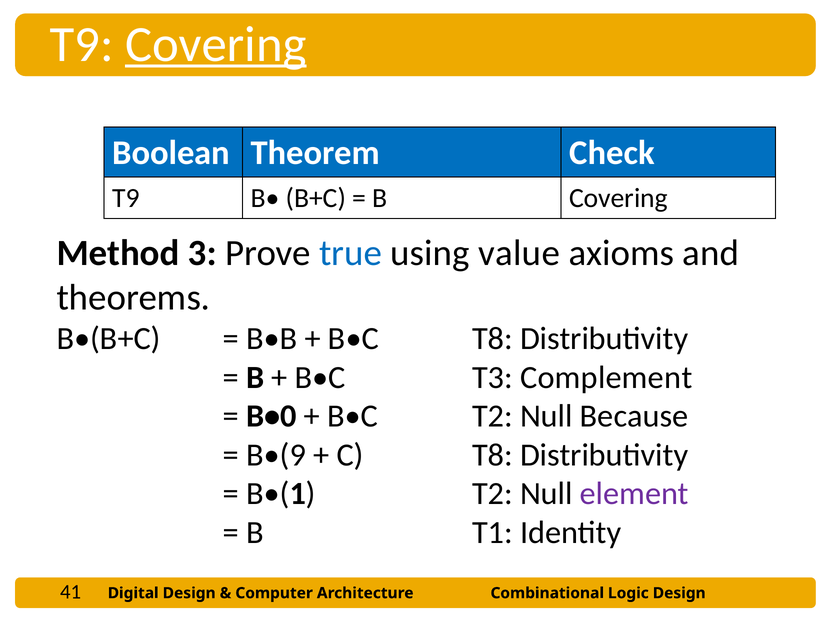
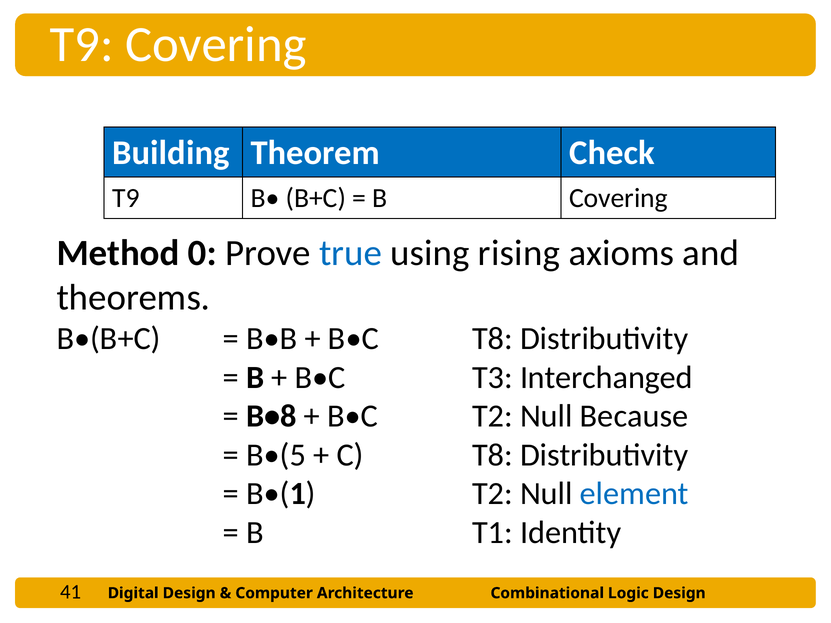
Covering at (216, 44) underline: present -> none
Boolean: Boolean -> Building
3: 3 -> 0
value: value -> rising
Complement: Complement -> Interchanged
B•0: B•0 -> B•8
B•(9: B•(9 -> B•(5
element colour: purple -> blue
